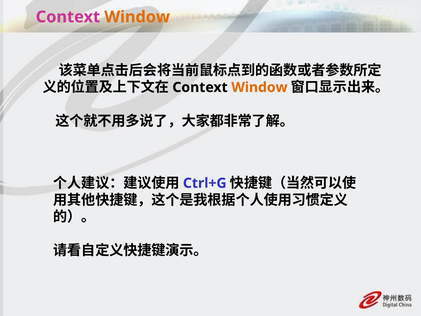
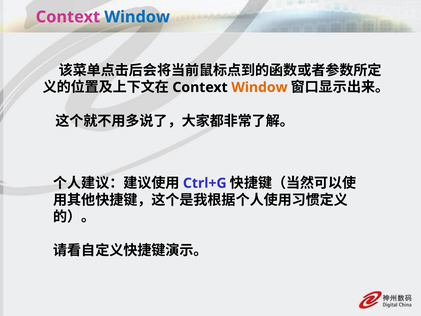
Window at (137, 17) colour: orange -> blue
